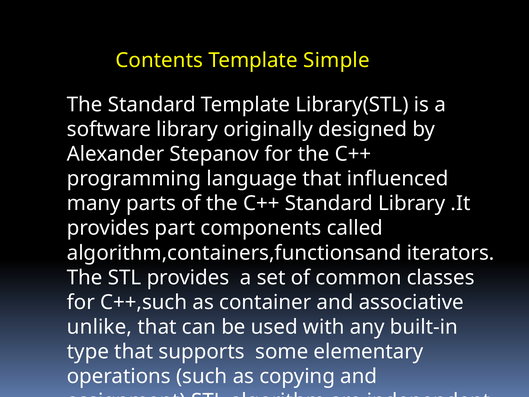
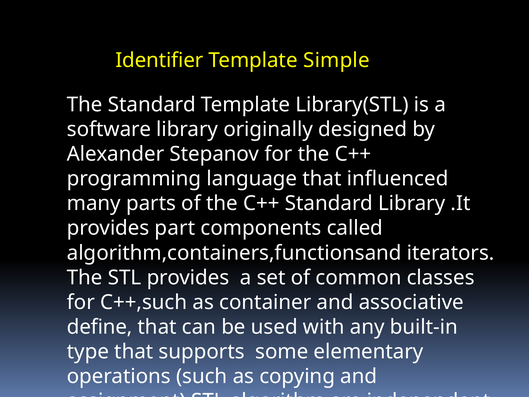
Contents: Contents -> Identifier
unlike: unlike -> define
